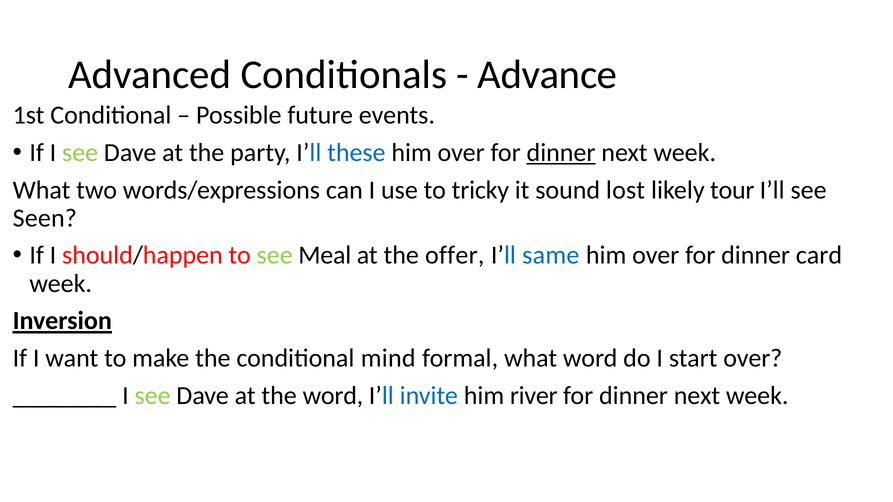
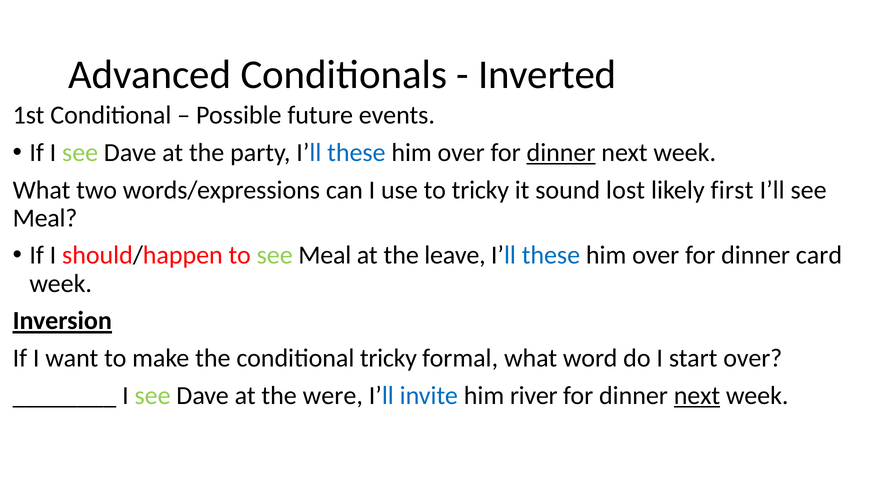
Advance: Advance -> Inverted
tour: tour -> first
Seen at (45, 218): Seen -> Meal
offer: offer -> leave
same at (551, 256): same -> these
conditional mind: mind -> tricky
the word: word -> were
next at (697, 396) underline: none -> present
